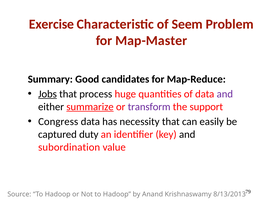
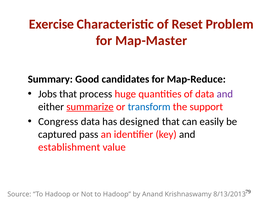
Seem: Seem -> Reset
Jobs underline: present -> none
transform colour: purple -> blue
necessity: necessity -> designed
duty: duty -> pass
subordination: subordination -> establishment
